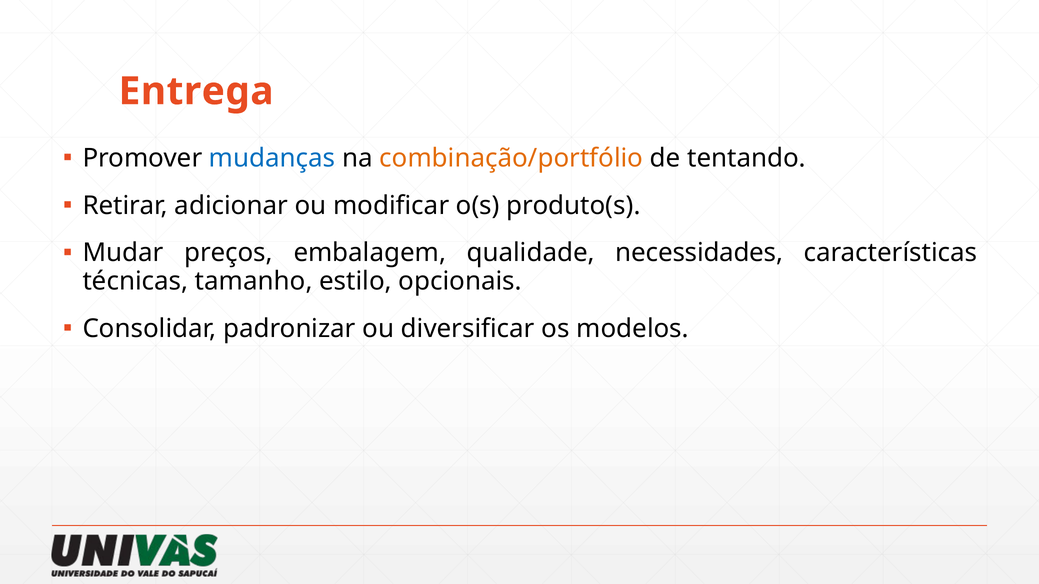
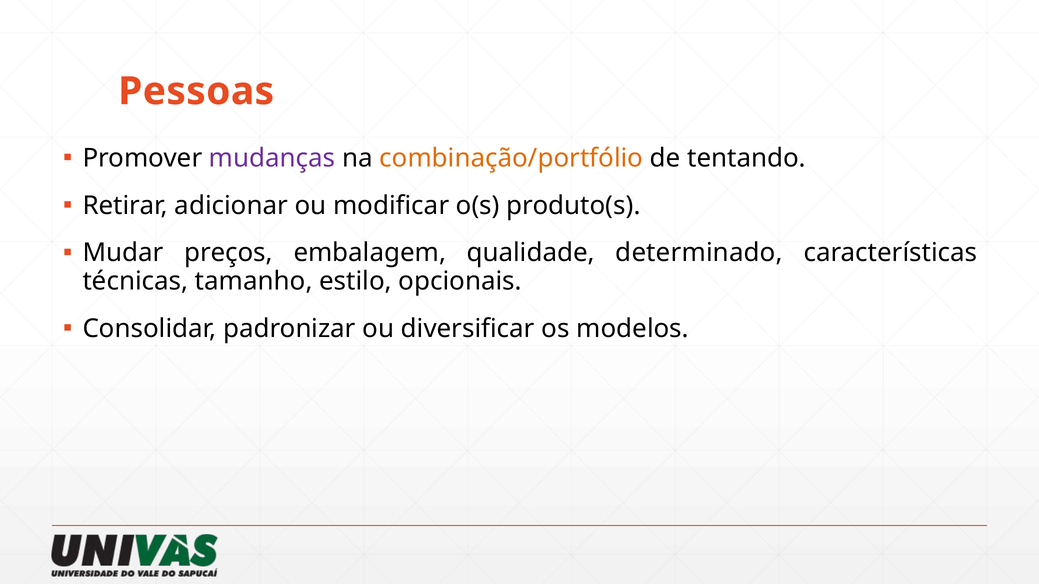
Entrega: Entrega -> Pessoas
mudanças colour: blue -> purple
necessidades: necessidades -> determinado
